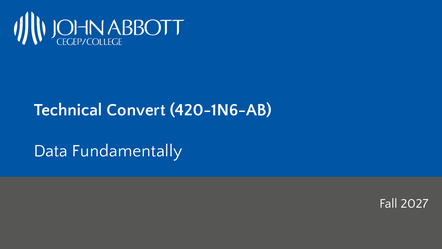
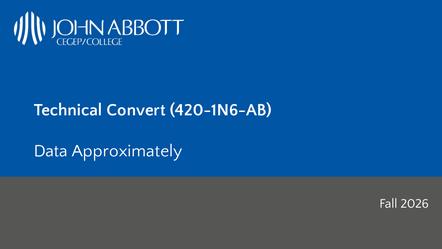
Fundamentally: Fundamentally -> Approximately
2027: 2027 -> 2026
